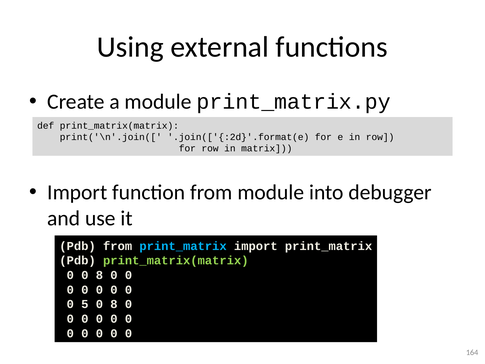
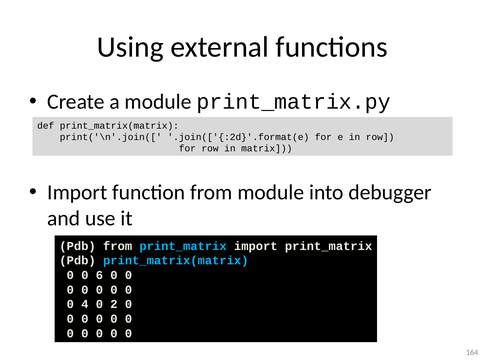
print_matrix(matrix at (176, 260) colour: light green -> light blue
0 0 8: 8 -> 6
5: 5 -> 4
8 at (114, 304): 8 -> 2
